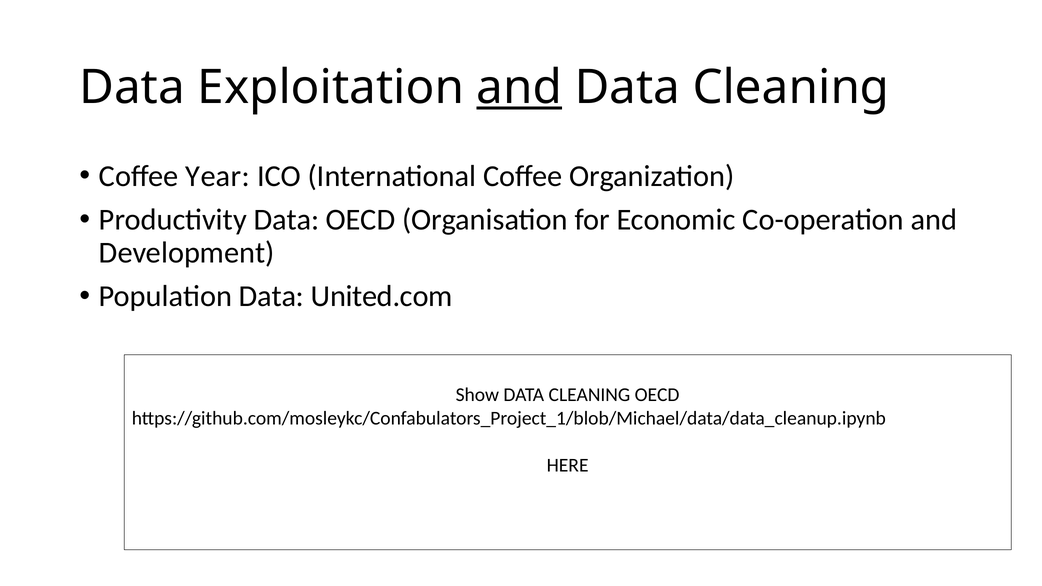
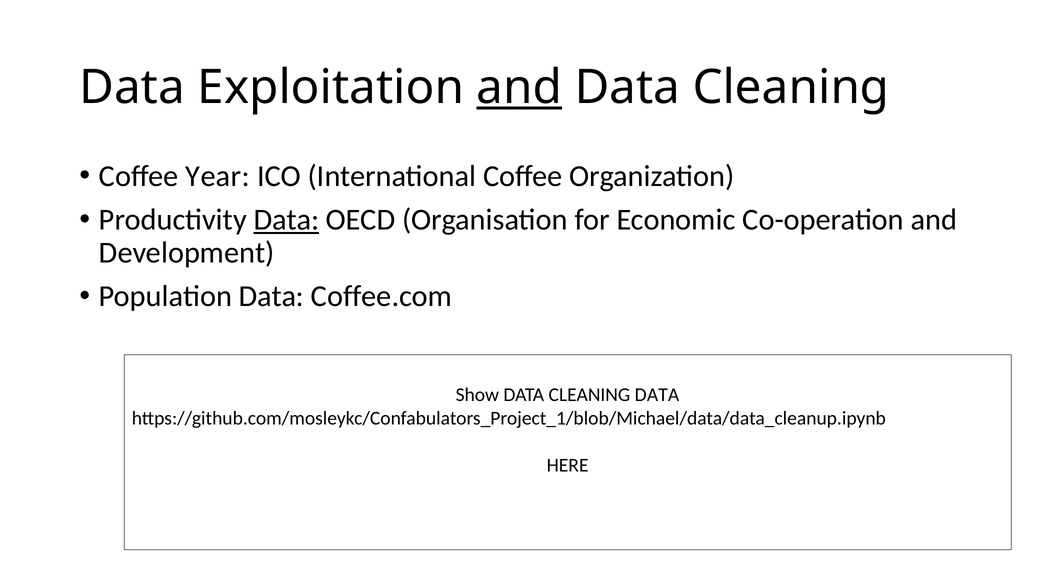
Data at (286, 220) underline: none -> present
United.com: United.com -> Coffee.com
CLEANING OECD: OECD -> DATA
